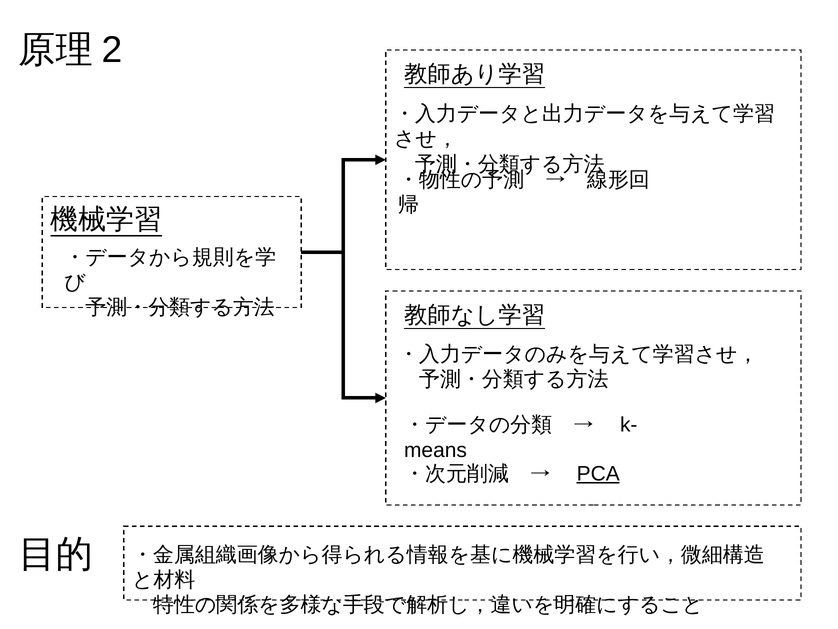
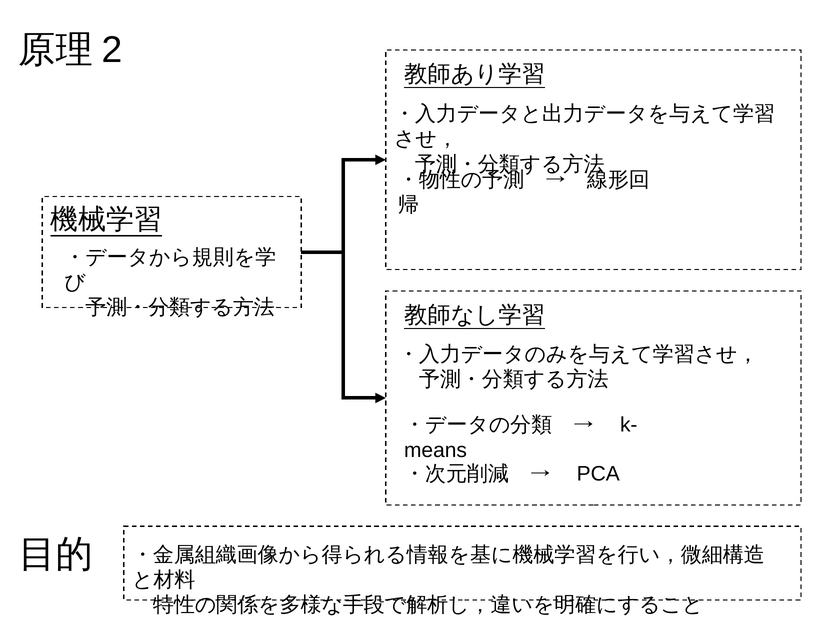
PCA underline: present -> none
